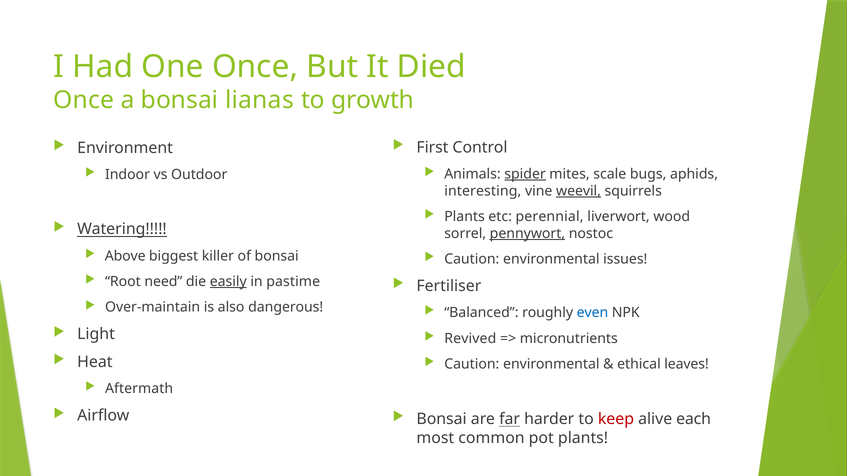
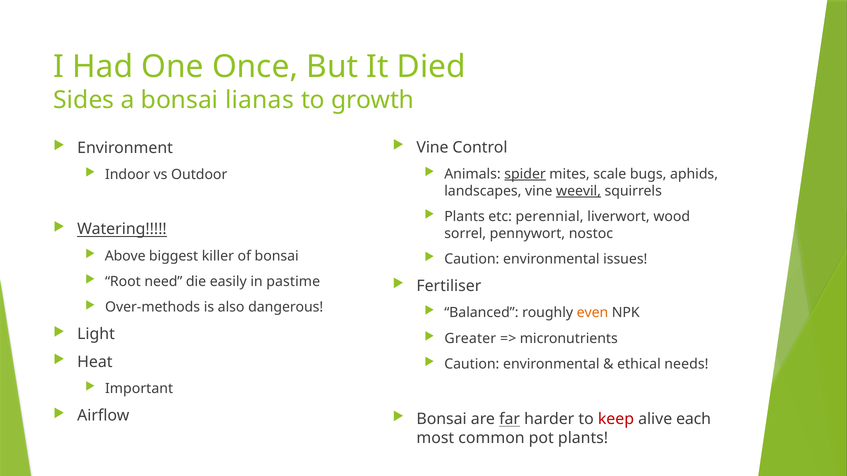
Once at (84, 100): Once -> Sides
First at (432, 147): First -> Vine
interesting: interesting -> landscapes
pennywort underline: present -> none
easily underline: present -> none
Over-maintain: Over-maintain -> Over-methods
even colour: blue -> orange
Revived: Revived -> Greater
leaves: leaves -> needs
Aftermath: Aftermath -> Important
